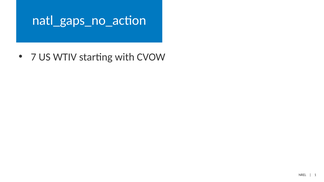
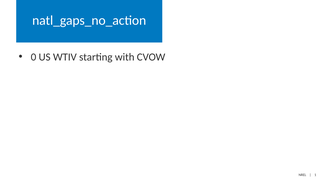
7: 7 -> 0
